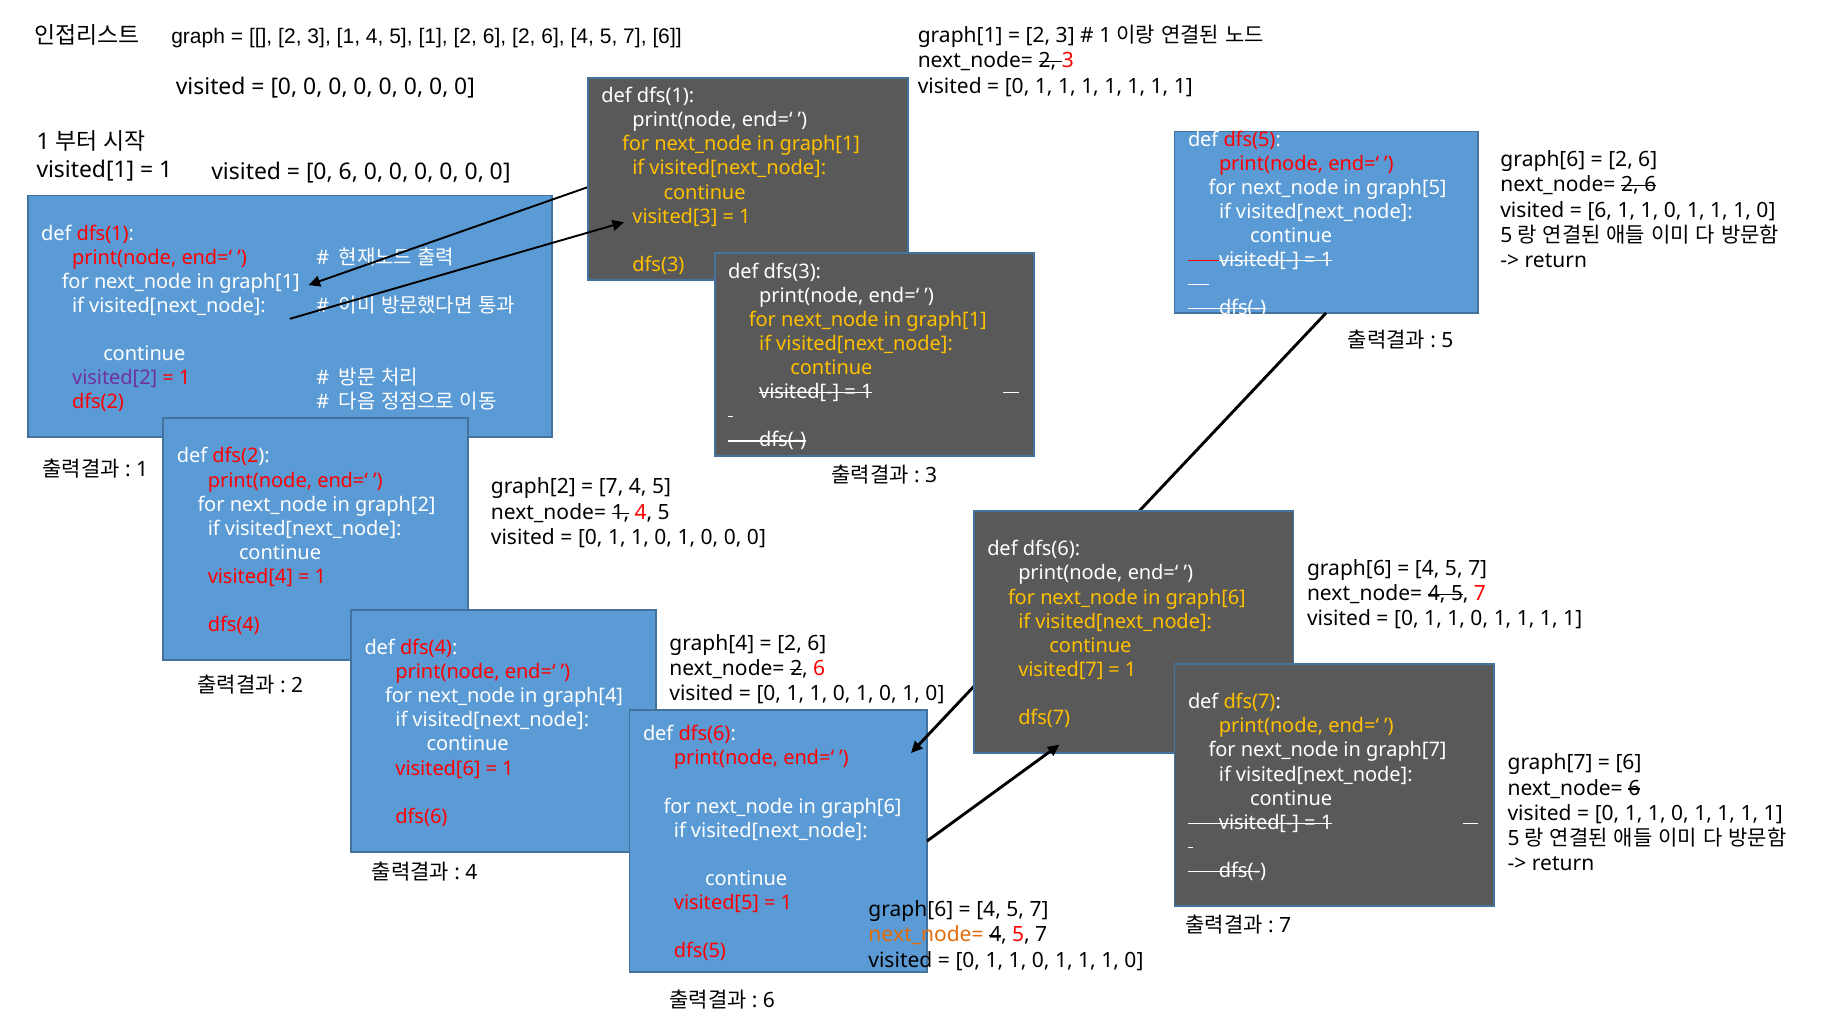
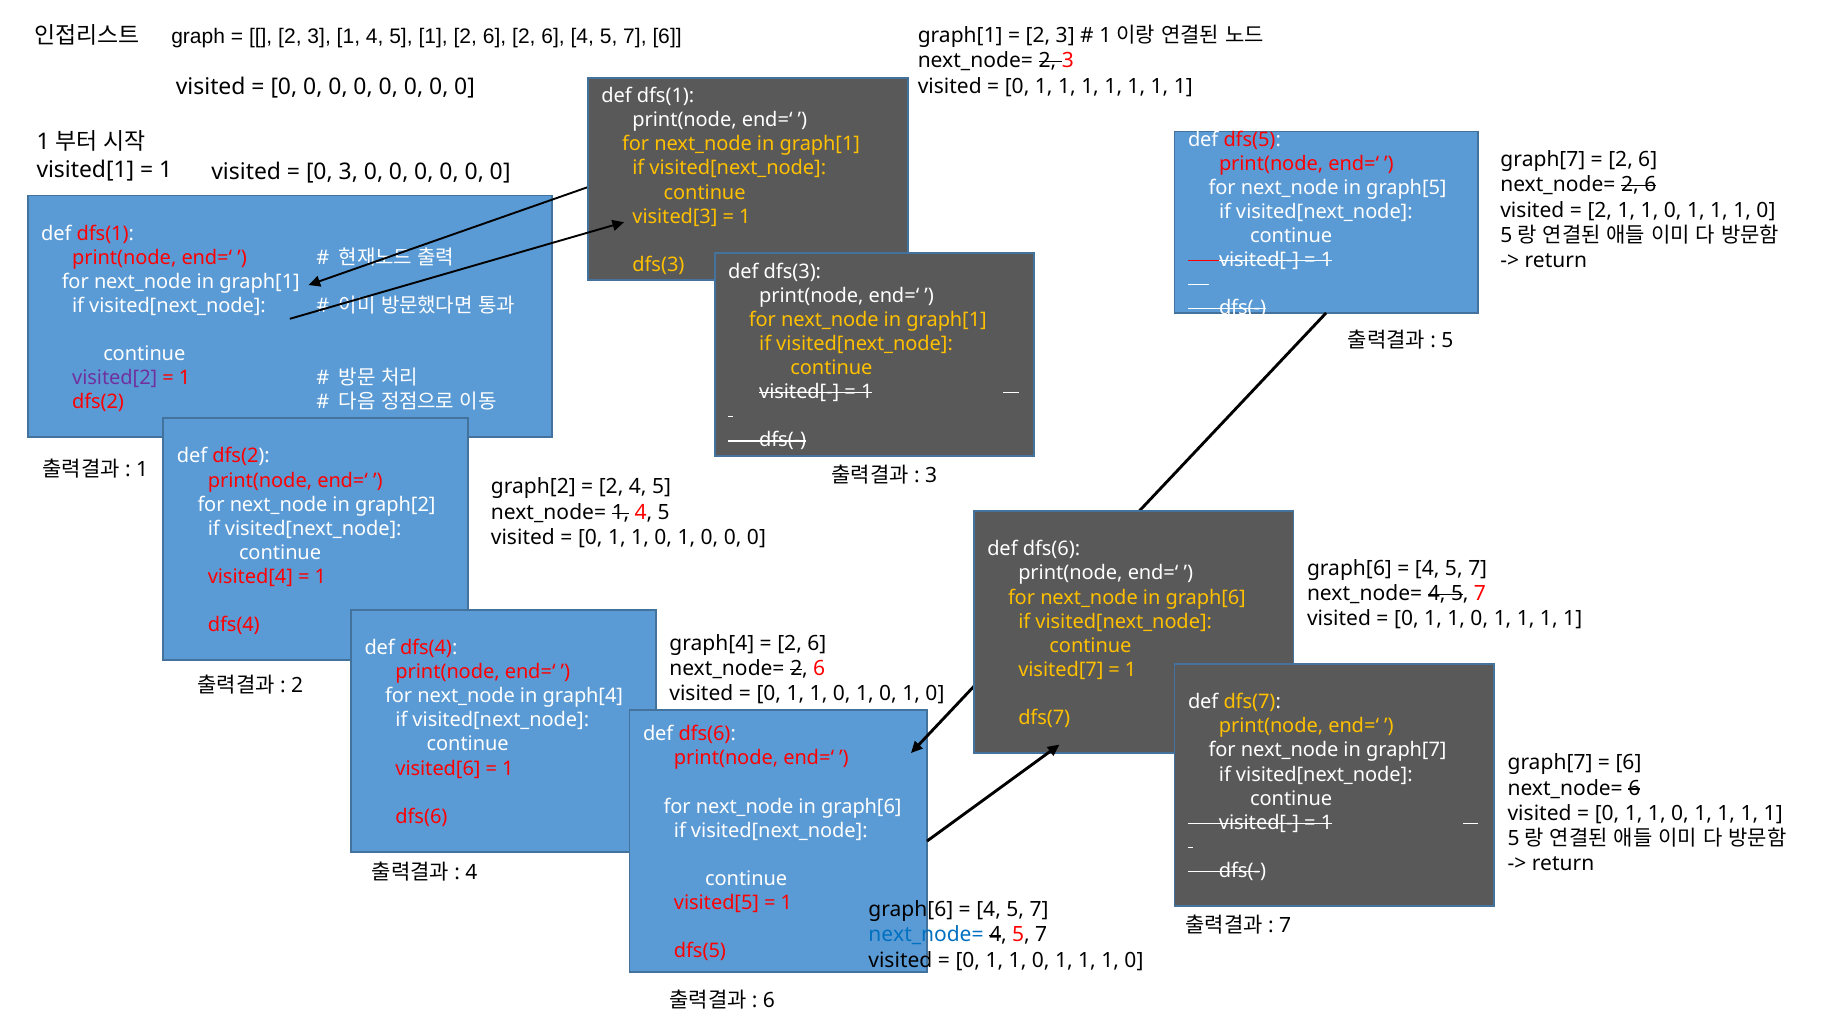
graph[6 at (1543, 160): graph[6 -> graph[7
0 6: 6 -> 3
6 at (1600, 210): 6 -> 2
7 at (611, 487): 7 -> 2
next_node= at (926, 935) colour: orange -> blue
